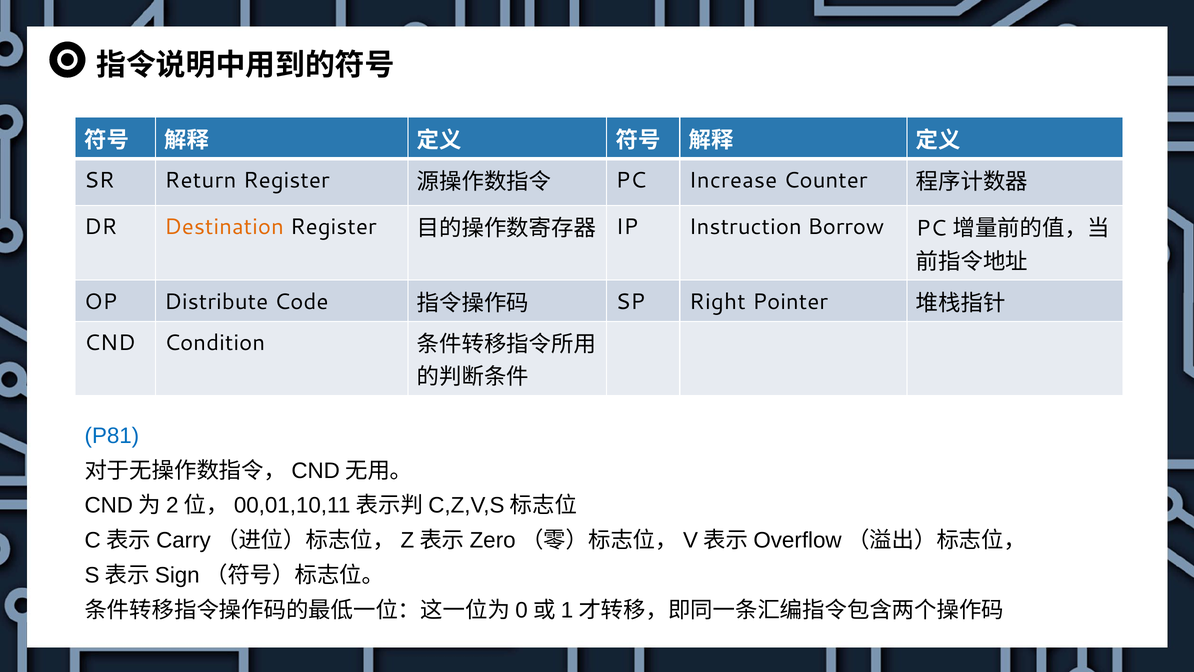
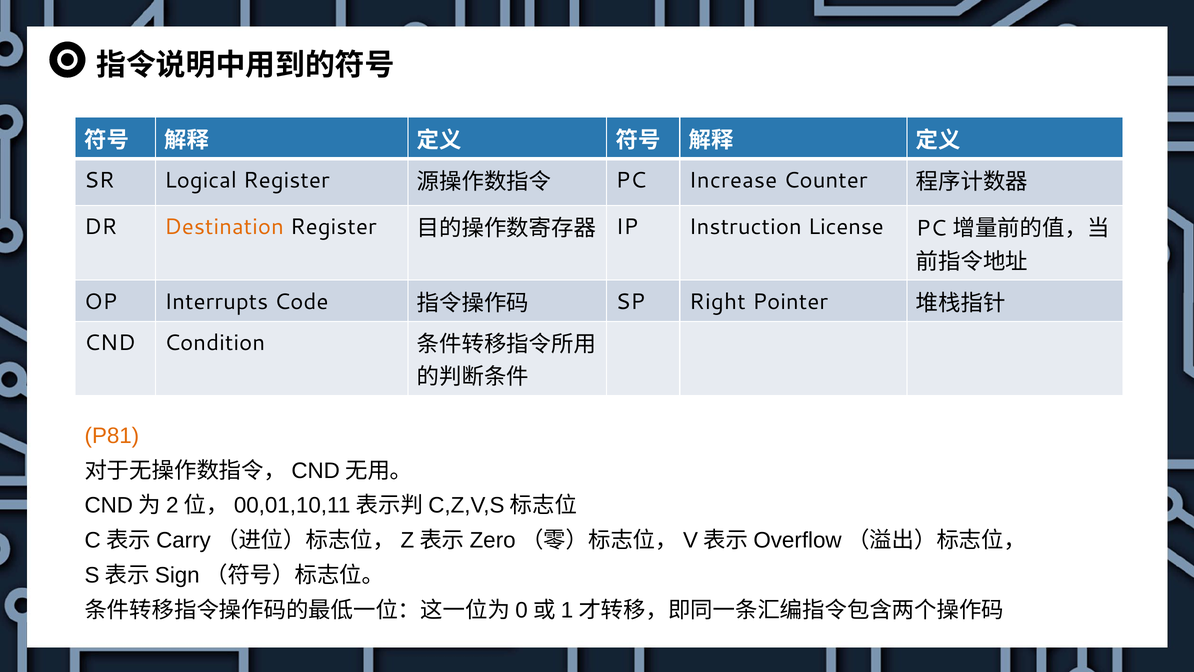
Return: Return -> Logical
Borrow: Borrow -> License
Distribute: Distribute -> Interrupts
P81 colour: blue -> orange
